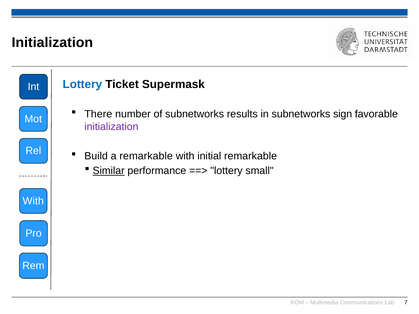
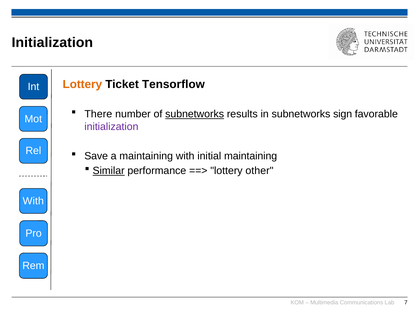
Lottery at (82, 84) colour: blue -> orange
Supermask: Supermask -> Tensorflow
subnetworks at (195, 114) underline: none -> present
Build: Build -> Save
a remarkable: remarkable -> maintaining
initial remarkable: remarkable -> maintaining
small: small -> other
